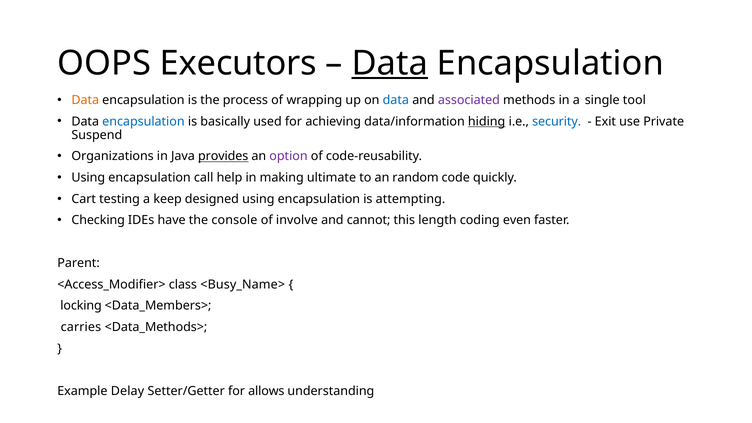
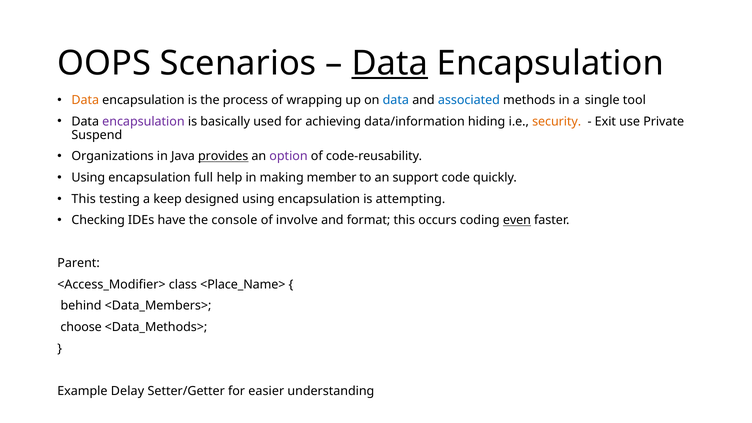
Executors: Executors -> Scenarios
associated colour: purple -> blue
encapsulation at (143, 121) colour: blue -> purple
hiding underline: present -> none
security colour: blue -> orange
call: call -> full
ultimate: ultimate -> member
random: random -> support
Cart at (84, 199): Cart -> This
cannot: cannot -> format
length: length -> occurs
even underline: none -> present
<Busy_Name>: <Busy_Name> -> <Place_Name>
locking: locking -> behind
carries: carries -> choose
allows: allows -> easier
